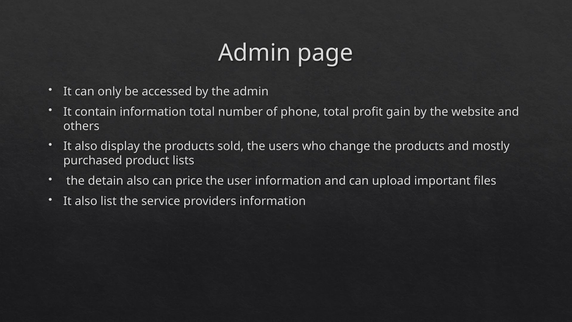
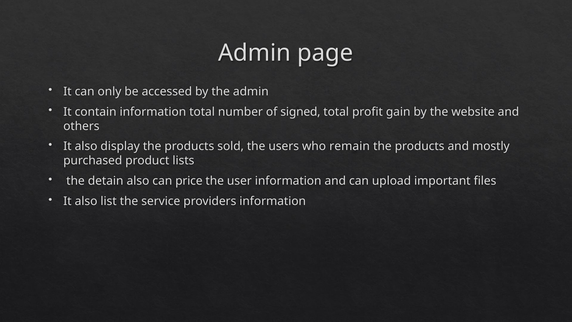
phone: phone -> signed
change: change -> remain
